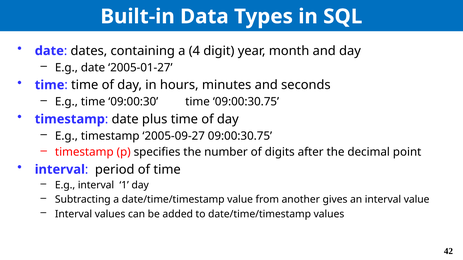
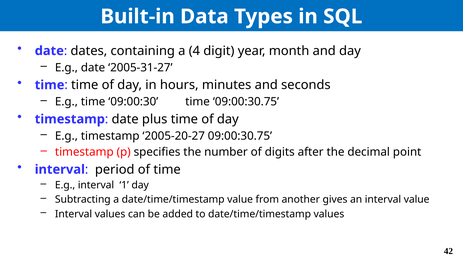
2005-01-27: 2005-01-27 -> 2005-31-27
2005-09-27: 2005-09-27 -> 2005-20-27
